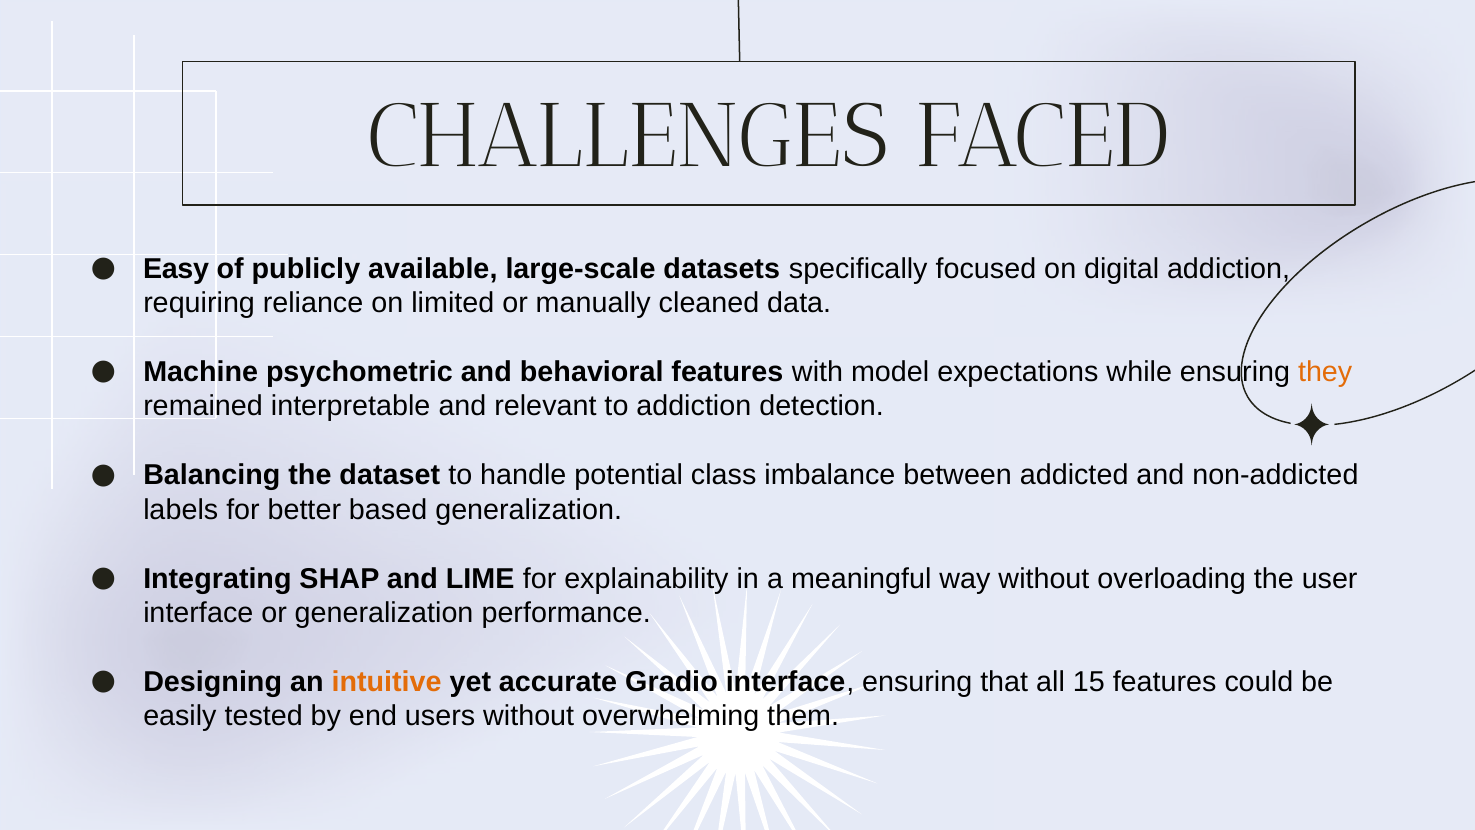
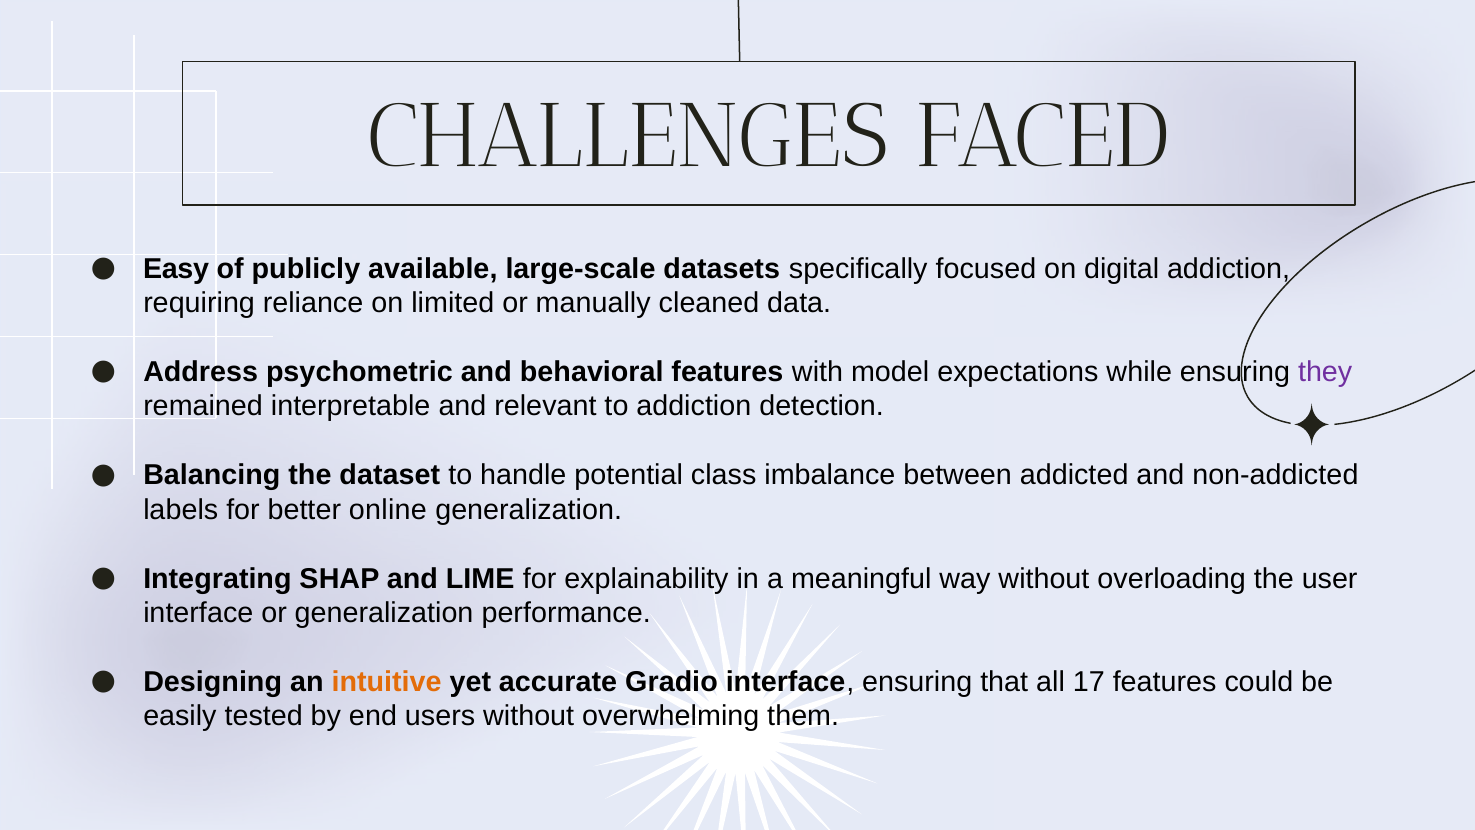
Machine: Machine -> Address
they colour: orange -> purple
based: based -> online
15: 15 -> 17
